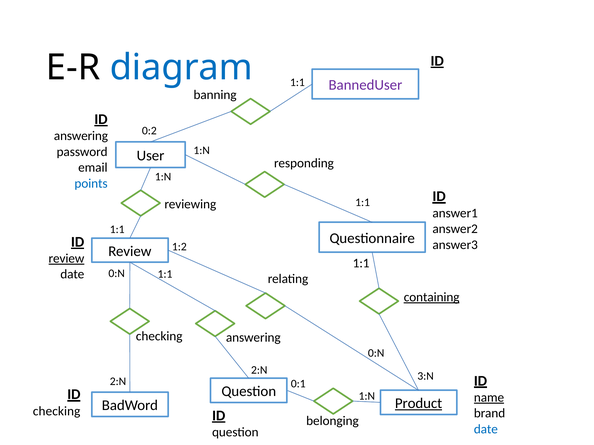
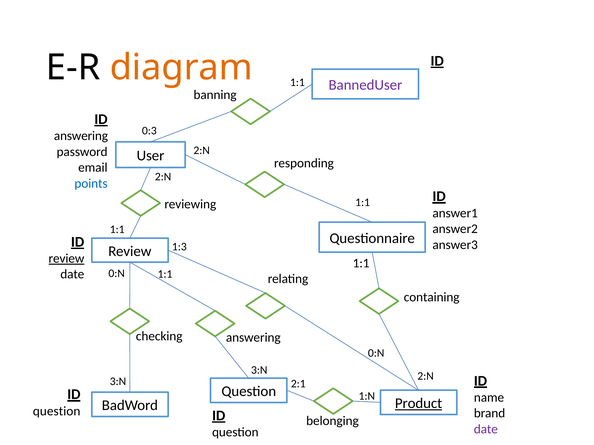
diagram colour: blue -> orange
0:2: 0:2 -> 0:3
1:N at (202, 150): 1:N -> 2:N
1:N at (163, 177): 1:N -> 2:N
1:2: 1:2 -> 1:3
containing underline: present -> none
2:N at (259, 370): 2:N -> 3:N
3:N at (426, 376): 3:N -> 2:N
2:N at (118, 382): 2:N -> 3:N
0:1: 0:1 -> 2:1
name underline: present -> none
checking at (57, 412): checking -> question
date at (486, 430) colour: blue -> purple
